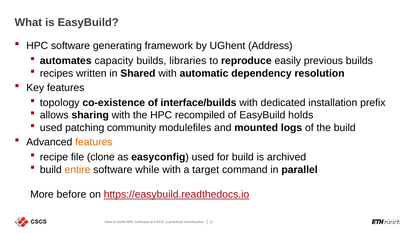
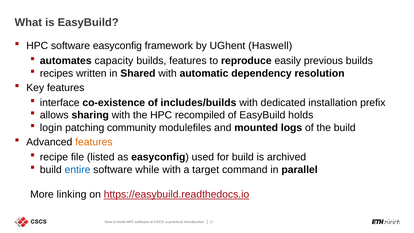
software generating: generating -> easyconfig
Address: Address -> Haswell
builds libraries: libraries -> features
topology: topology -> interface
interface/builds: interface/builds -> includes/builds
used at (51, 128): used -> login
clone: clone -> listed
entire colour: orange -> blue
before: before -> linking
